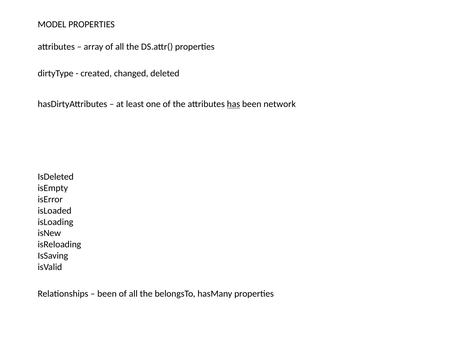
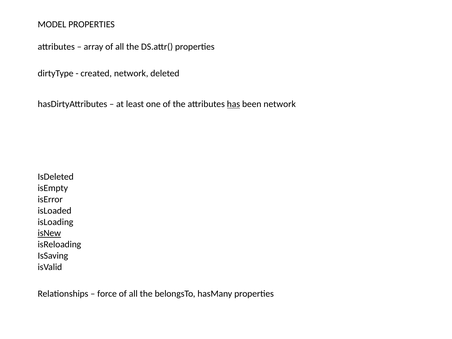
created changed: changed -> network
isNew underline: none -> present
been at (107, 294): been -> force
